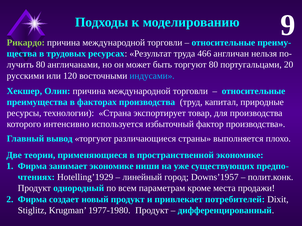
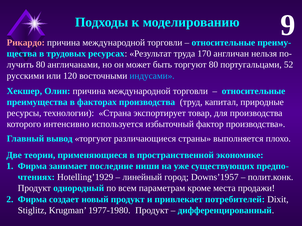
Рикардо colour: light green -> pink
466: 466 -> 170
20: 20 -> 52
занимает экономике: экономике -> последние
